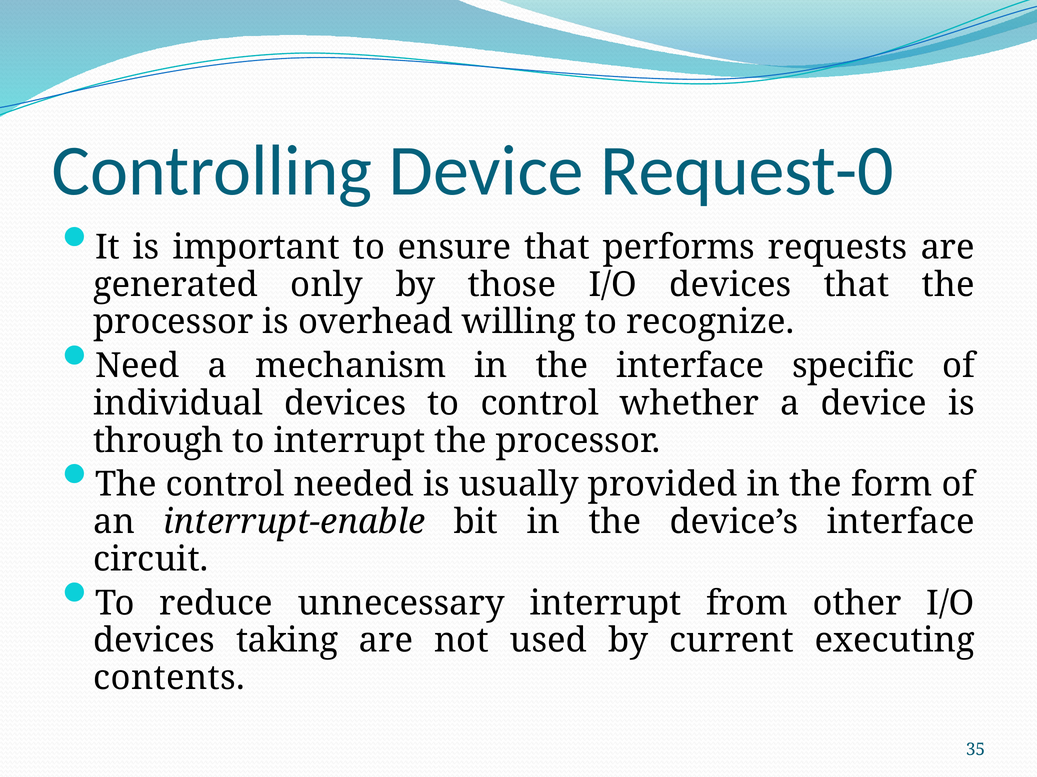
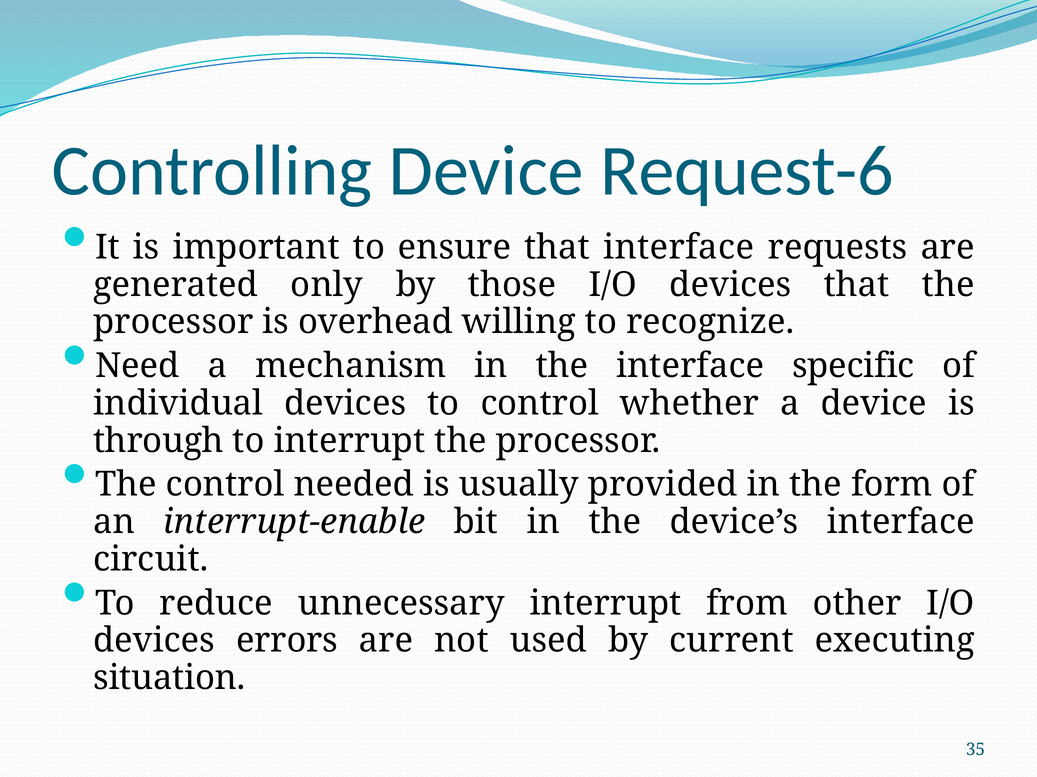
Request-0: Request-0 -> Request-6
that performs: performs -> interface
taking: taking -> errors
contents: contents -> situation
